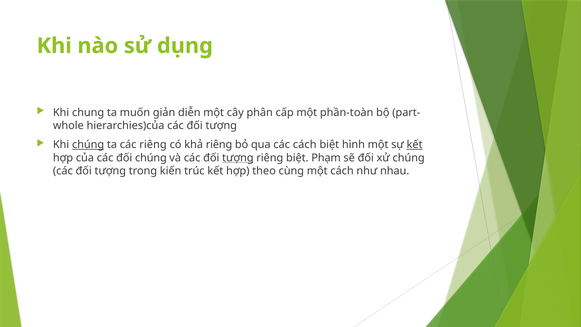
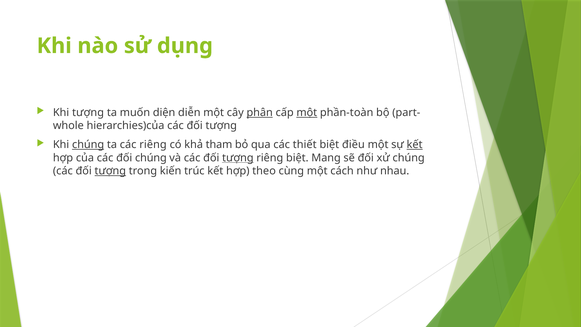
Khi chung: chung -> tượng
giản: giản -> diện
phân underline: none -> present
một at (307, 112) underline: none -> present
khả riêng: riêng -> tham
các cách: cách -> thiết
hình: hình -> điều
Phạm: Phạm -> Mang
tượng at (110, 171) underline: none -> present
